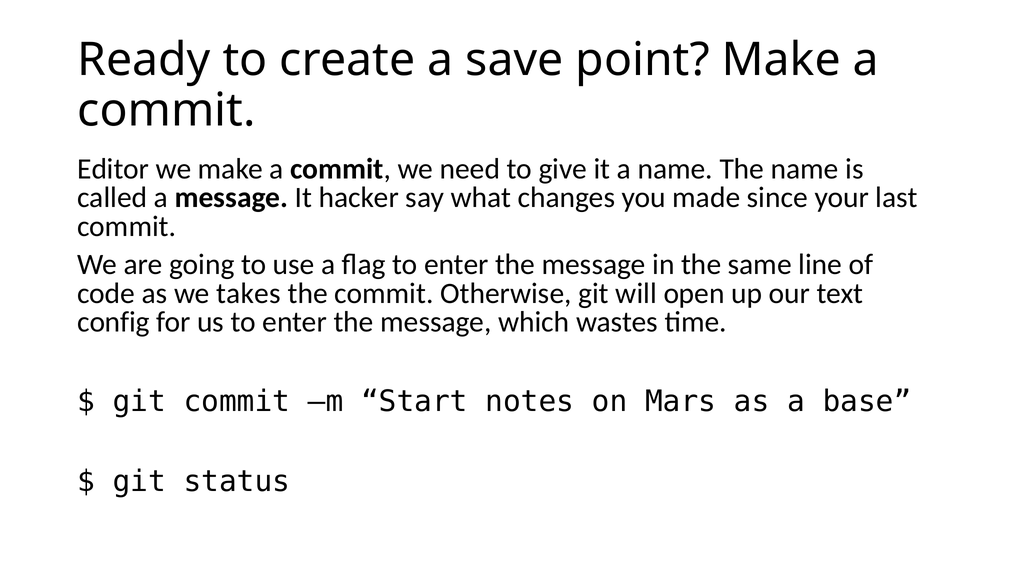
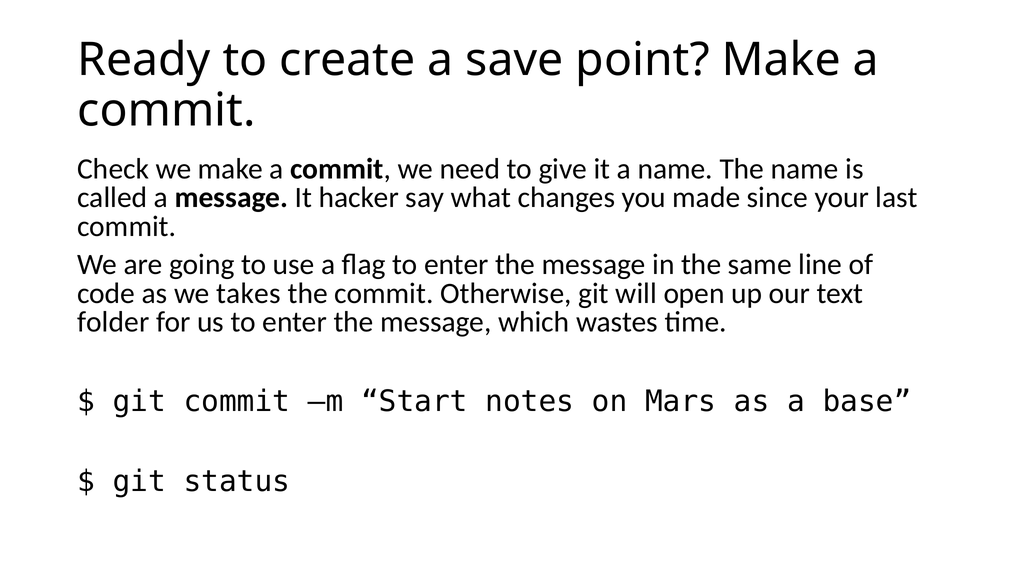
Editor: Editor -> Check
config: config -> folder
